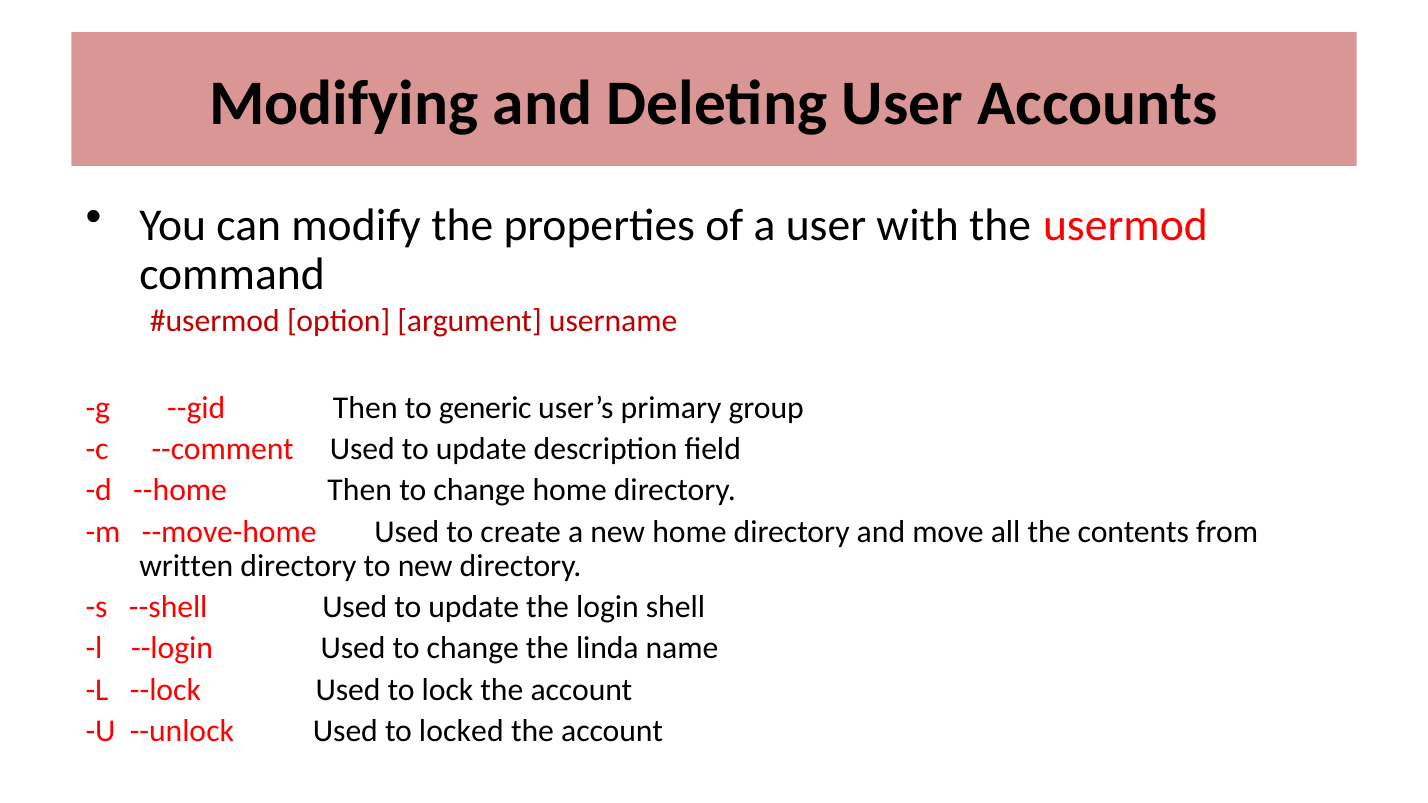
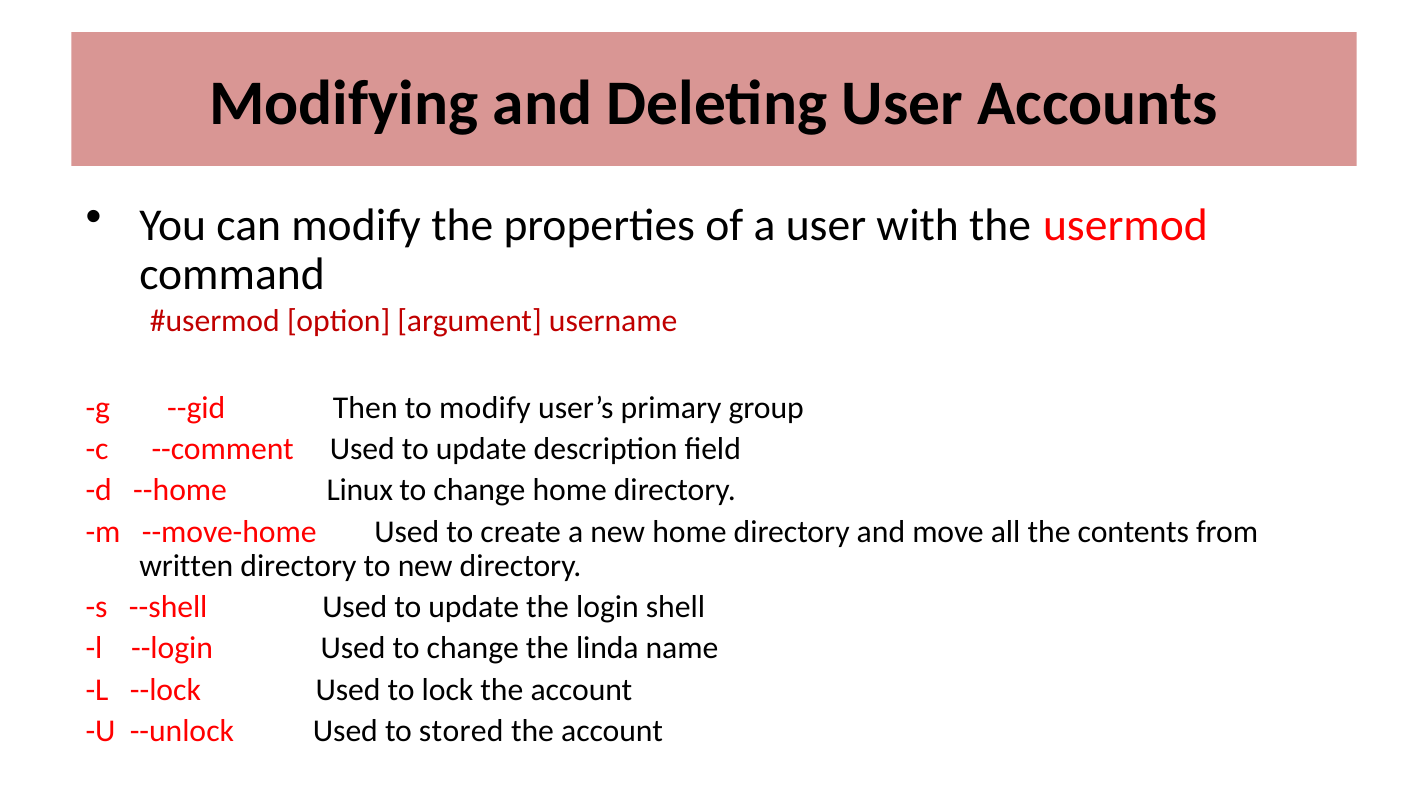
to generic: generic -> modify
--home Then: Then -> Linux
locked: locked -> stored
